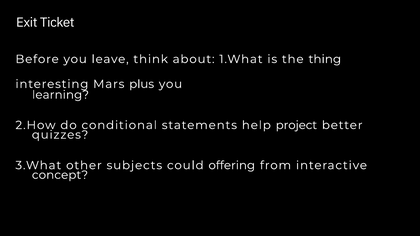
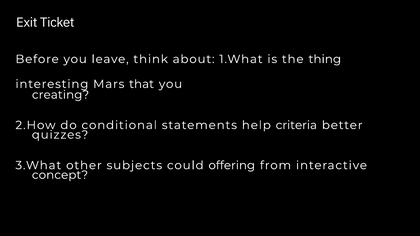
plus: plus -> that
learning: learning -> creating
project: project -> criteria
